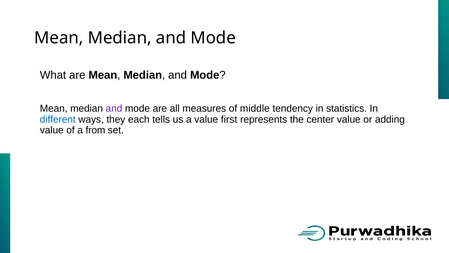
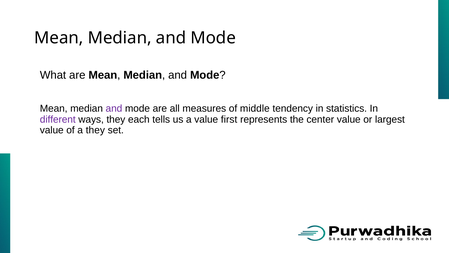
different colour: blue -> purple
adding: adding -> largest
a from: from -> they
